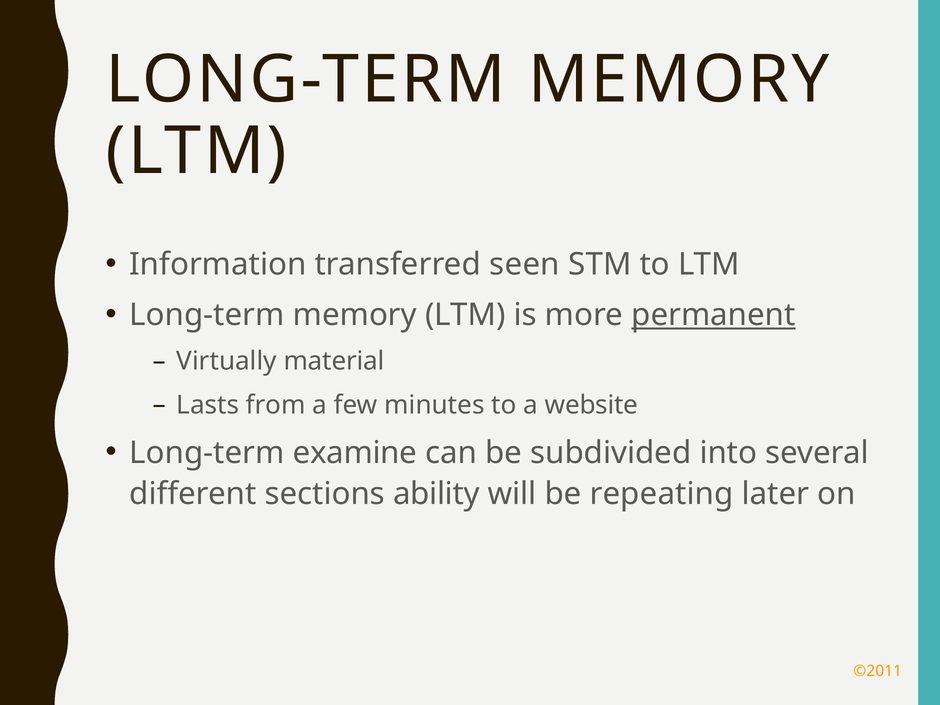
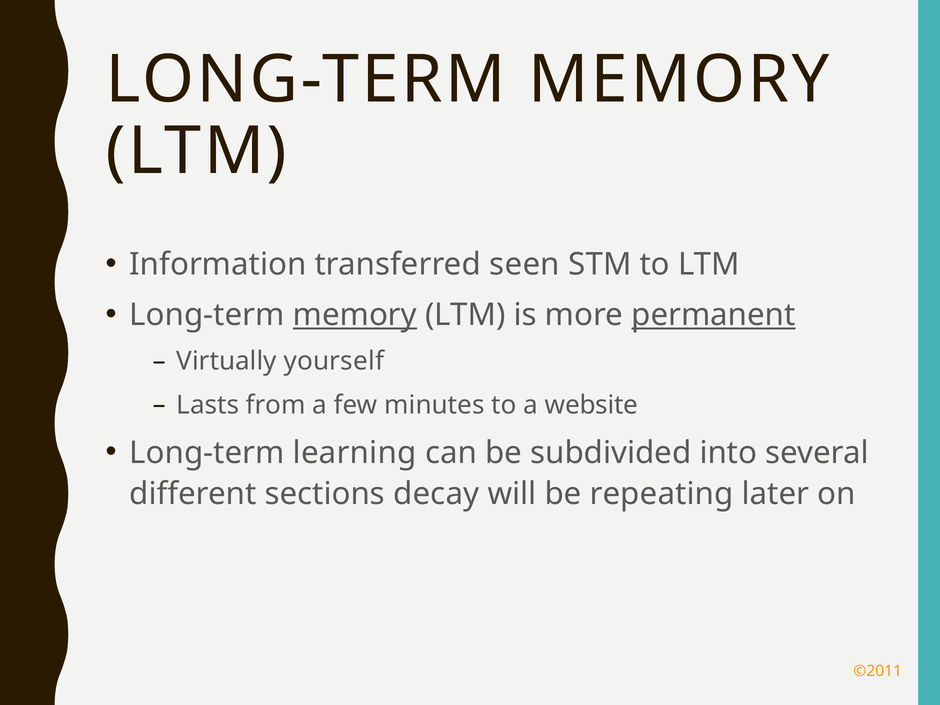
memory at (355, 315) underline: none -> present
material: material -> yourself
examine: examine -> learning
ability: ability -> decay
